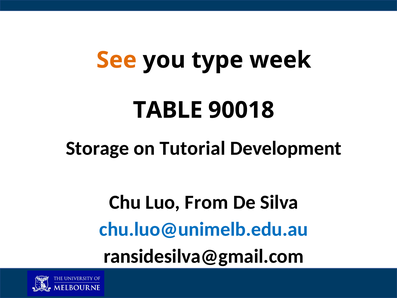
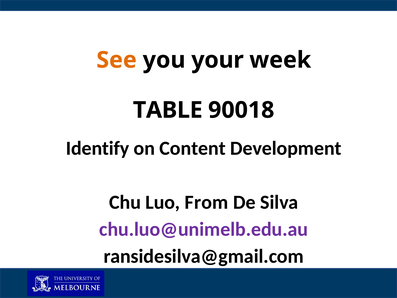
type: type -> your
Storage: Storage -> Identify
Tutorial: Tutorial -> Content
chu.luo@unimelb.edu.au colour: blue -> purple
